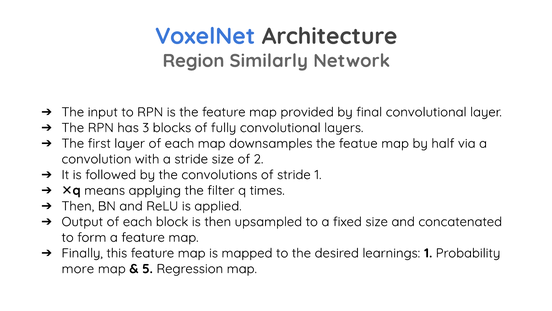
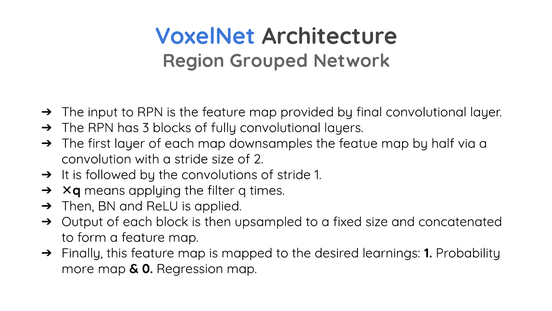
Similarly: Similarly -> Grouped
5: 5 -> 0
